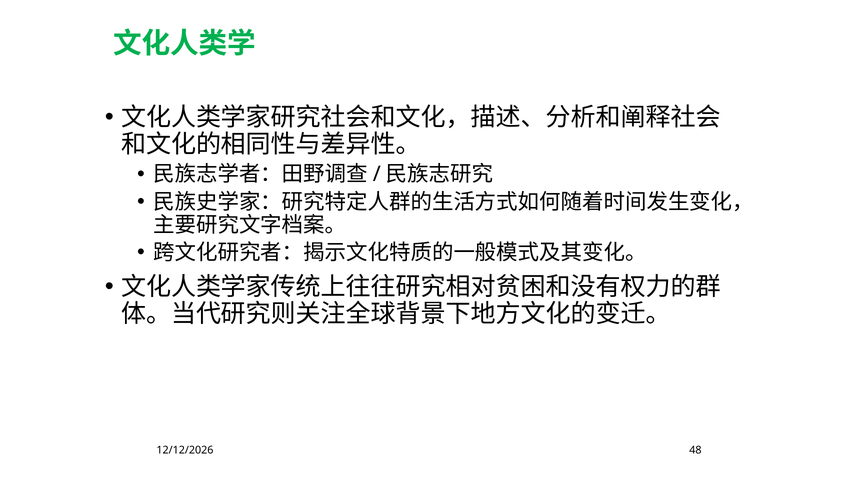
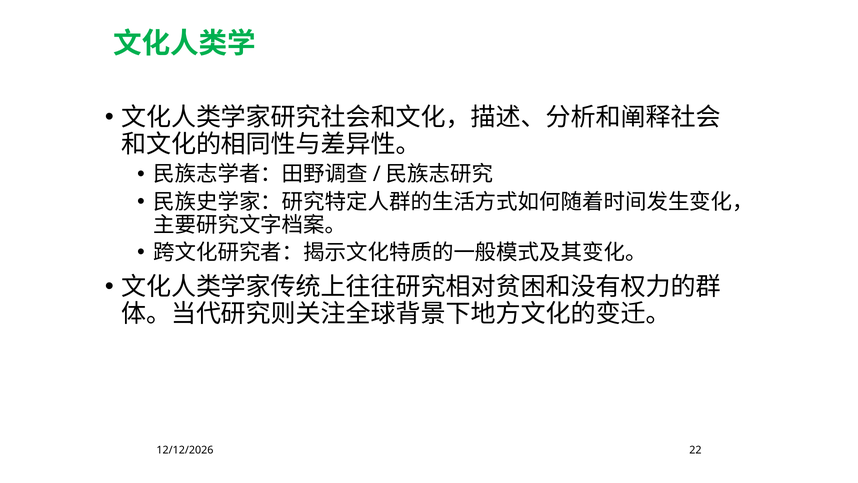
48: 48 -> 22
